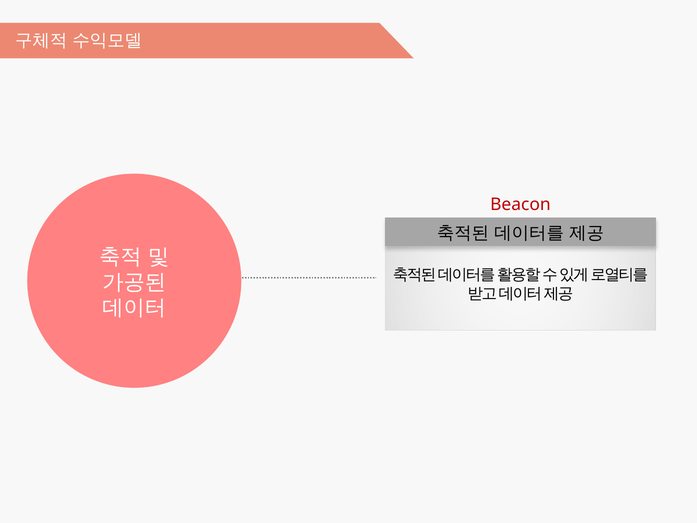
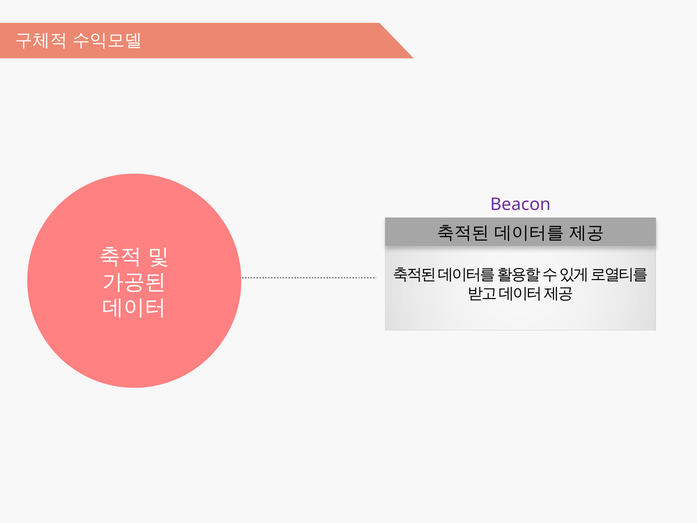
Beacon colour: red -> purple
